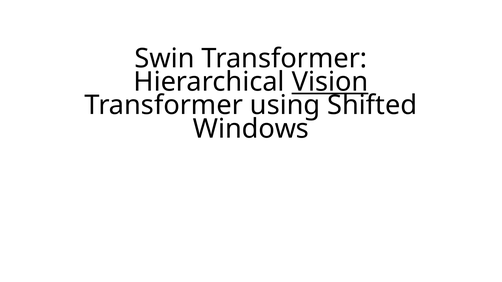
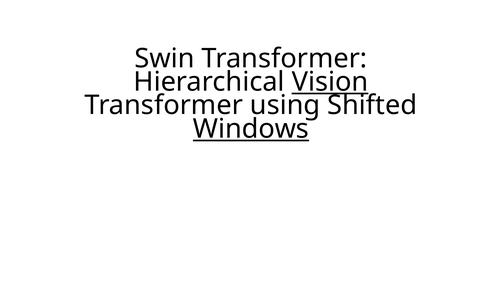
Windows underline: none -> present
